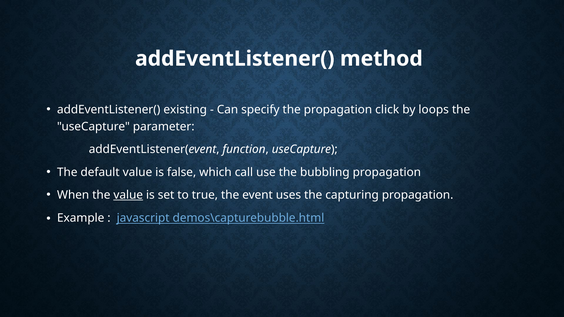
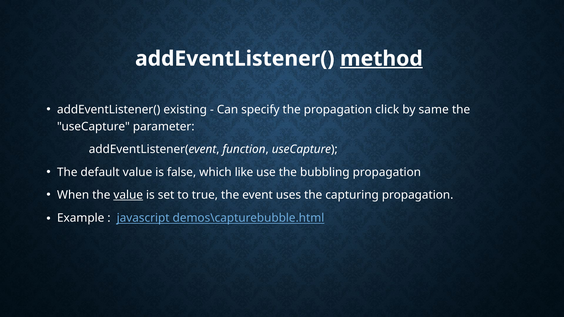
method underline: none -> present
loops: loops -> same
call: call -> like
